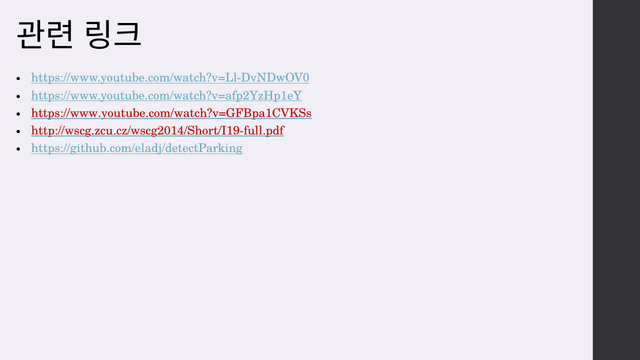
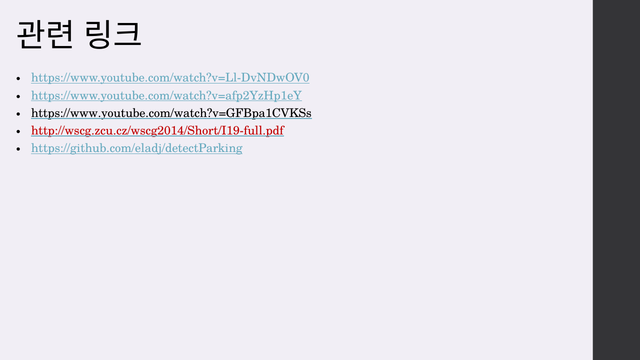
https://www.youtube.com/watch?v=GFBpa1CVKSs colour: red -> black
